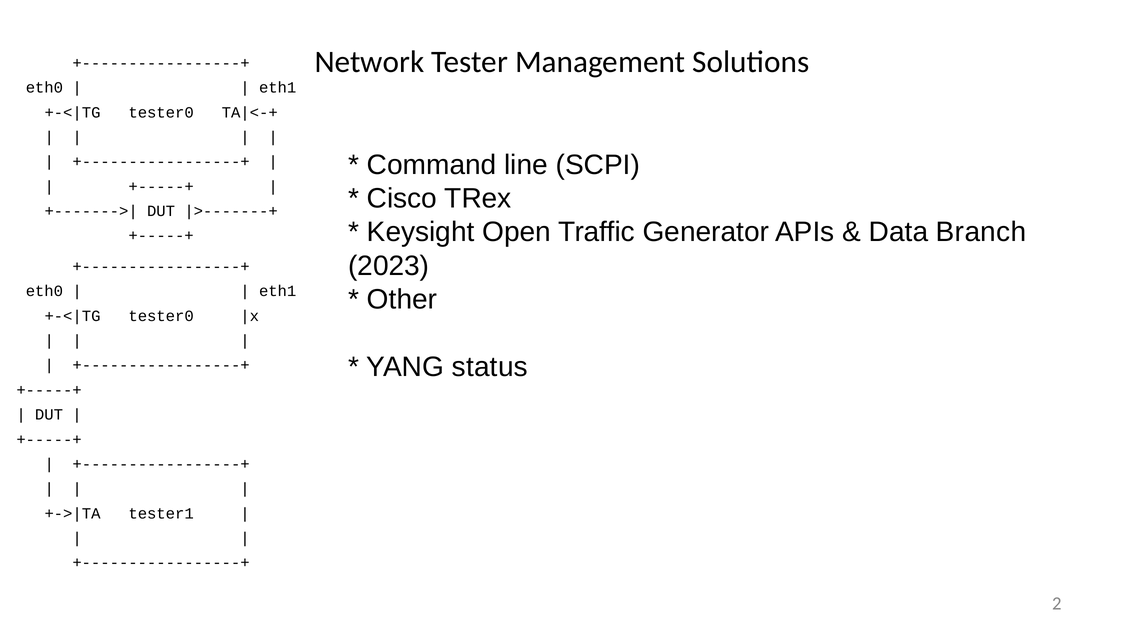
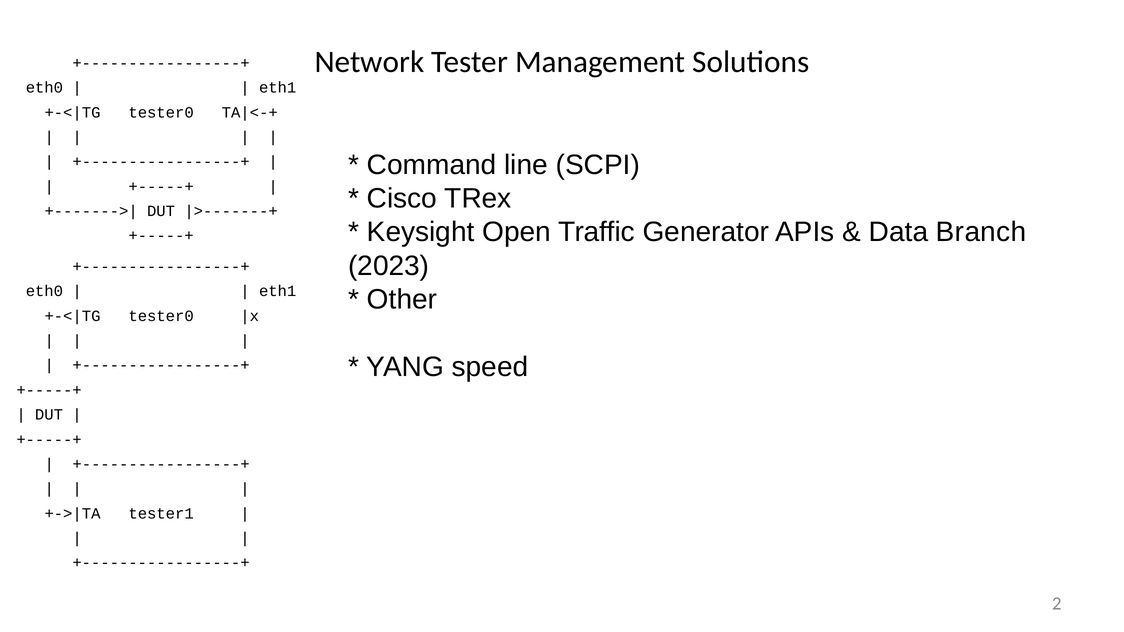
status: status -> speed
